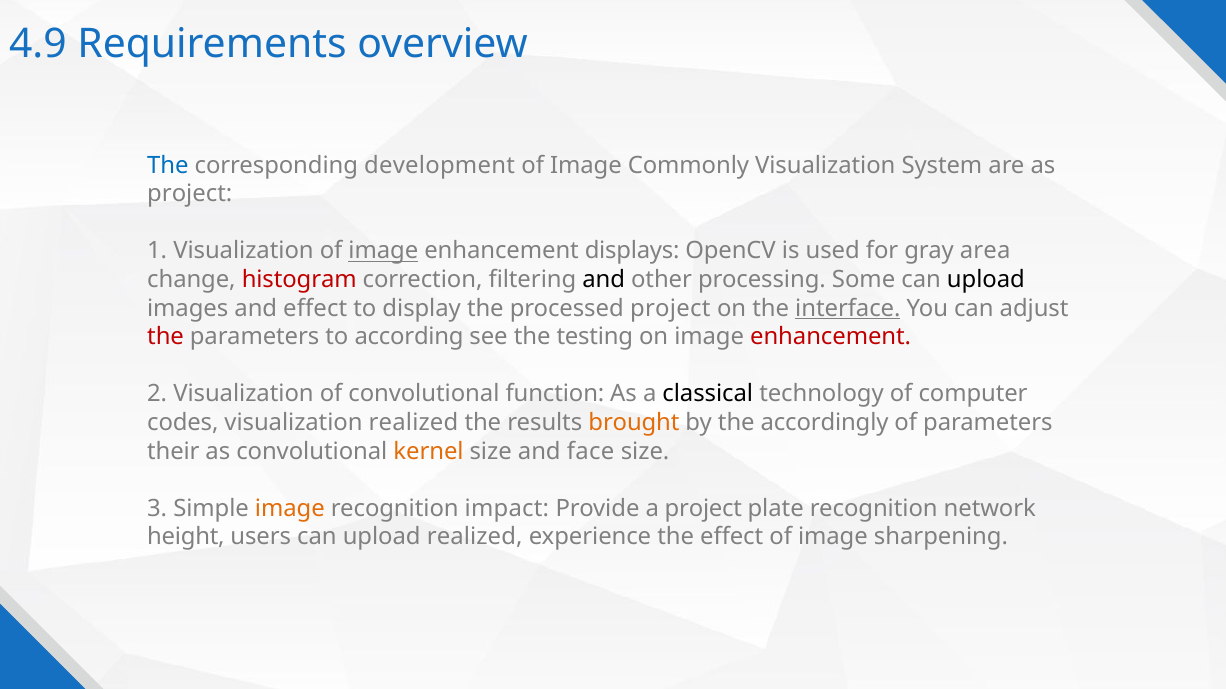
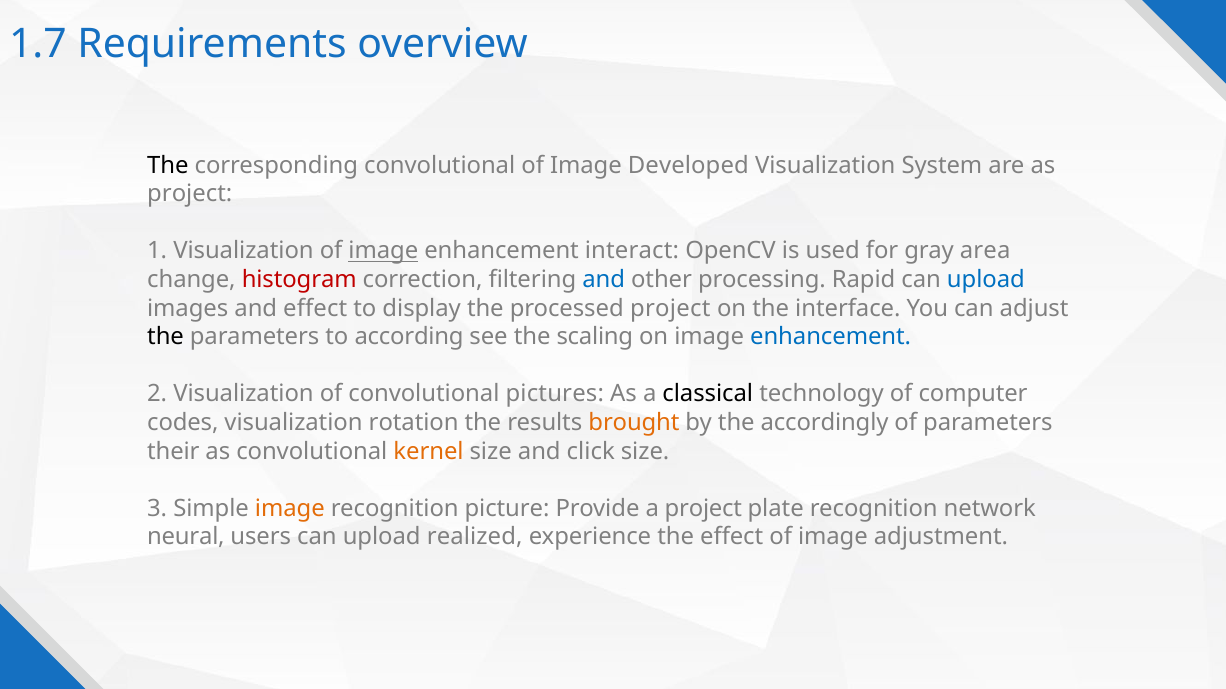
4.9: 4.9 -> 1.7
The at (168, 166) colour: blue -> black
corresponding development: development -> convolutional
Commonly: Commonly -> Developed
displays: displays -> interact
and at (604, 280) colour: black -> blue
Some: Some -> Rapid
upload at (986, 280) colour: black -> blue
interface underline: present -> none
the at (166, 337) colour: red -> black
testing: testing -> scaling
enhancement at (831, 337) colour: red -> blue
function: function -> pictures
visualization realized: realized -> rotation
face: face -> click
impact: impact -> picture
height: height -> neural
sharpening: sharpening -> adjustment
